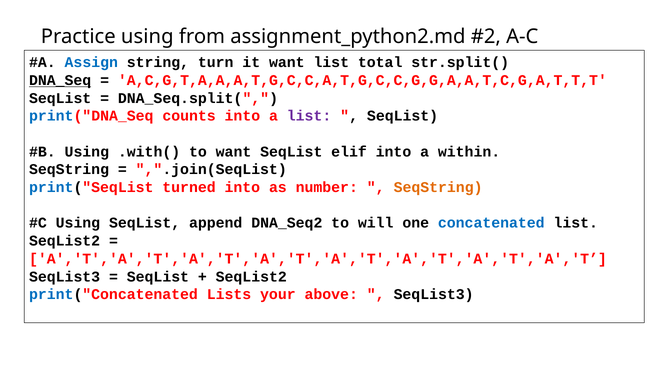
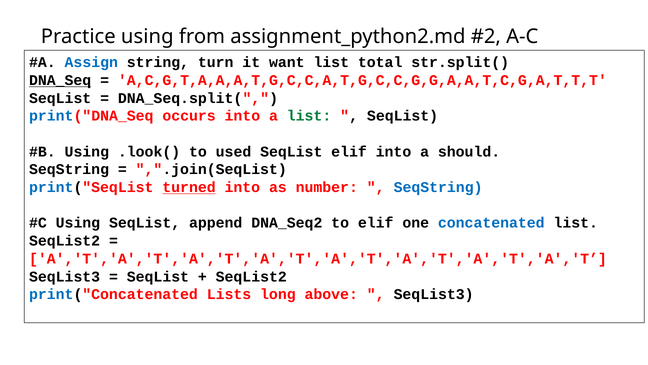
counts: counts -> occurs
list at (309, 116) colour: purple -> green
.with(: .with( -> .look(
to want: want -> used
within: within -> should
turned underline: none -> present
SeqString at (438, 187) colour: orange -> blue
to will: will -> elif
your: your -> long
